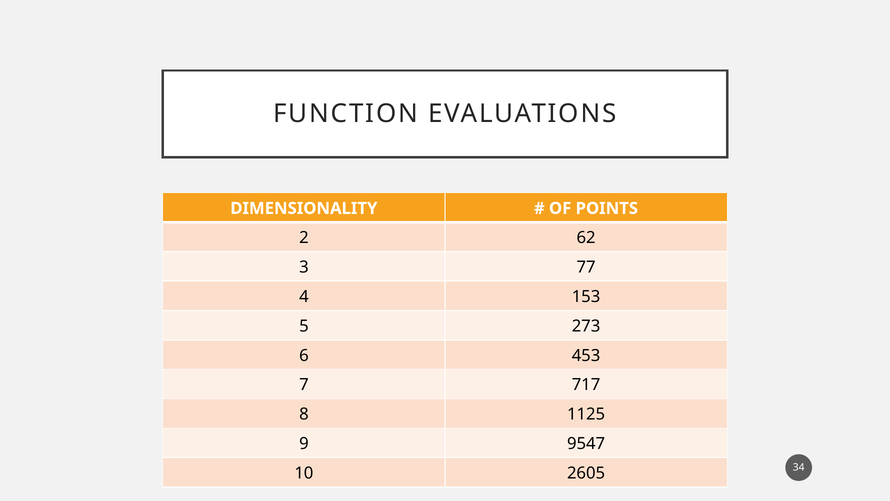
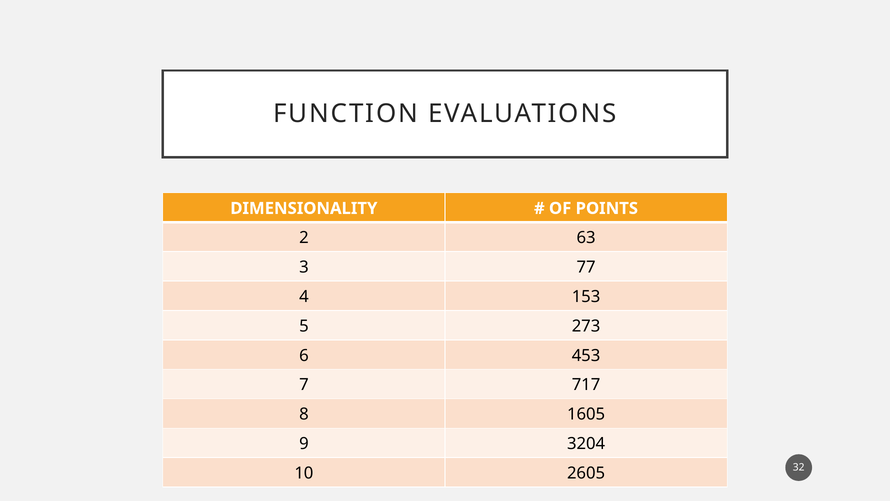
62: 62 -> 63
1125: 1125 -> 1605
9547: 9547 -> 3204
34: 34 -> 32
